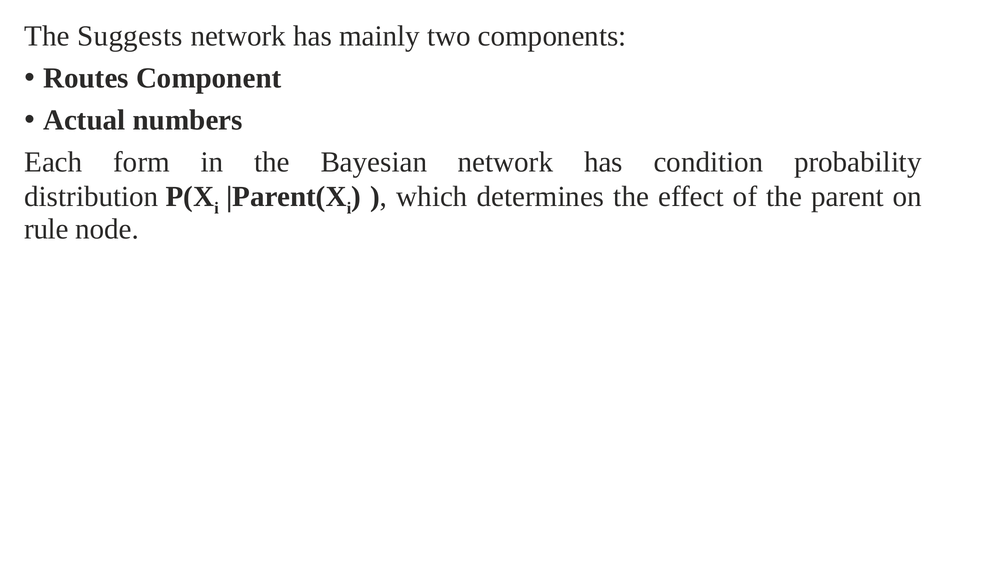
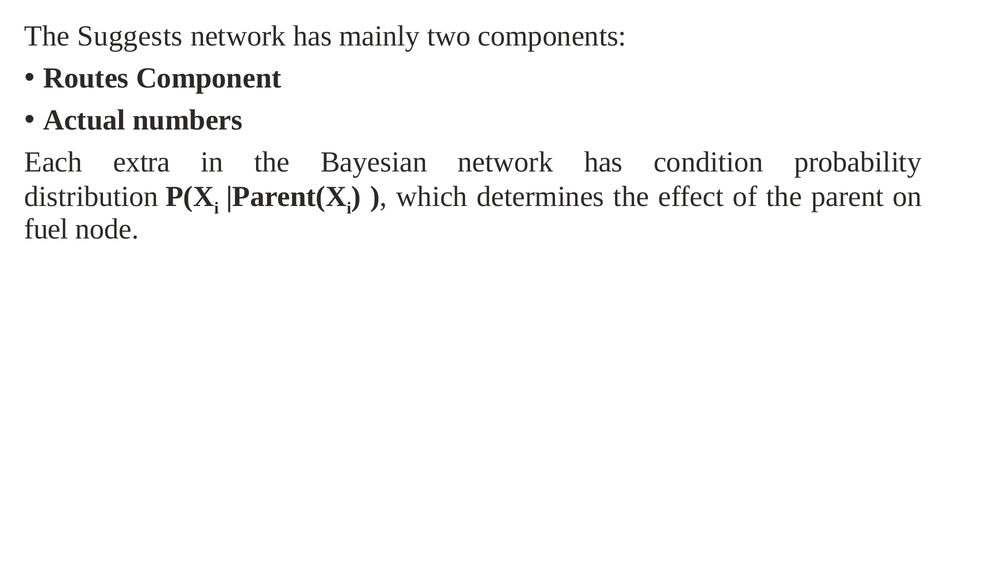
form: form -> extra
rule: rule -> fuel
